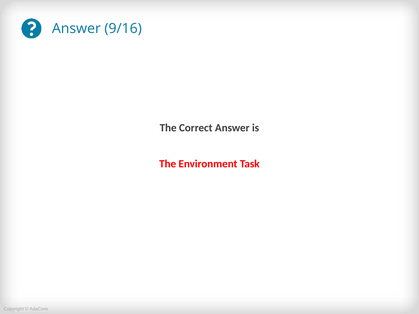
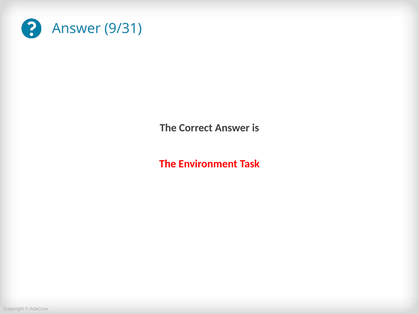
9/16: 9/16 -> 9/31
